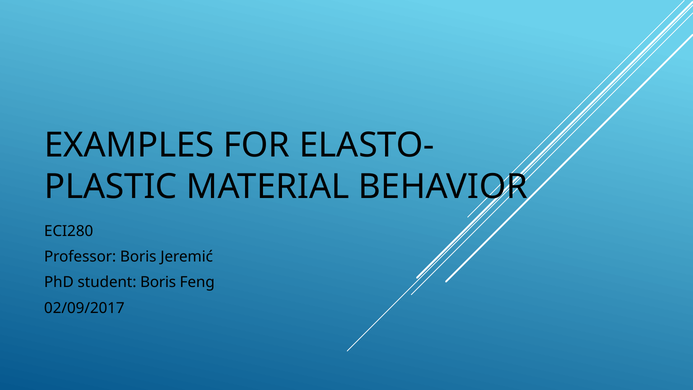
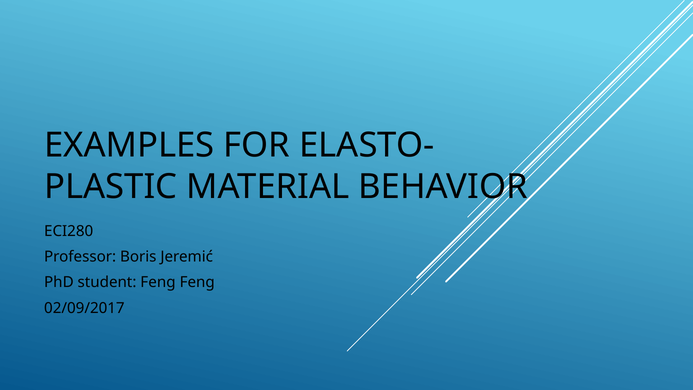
student Boris: Boris -> Feng
